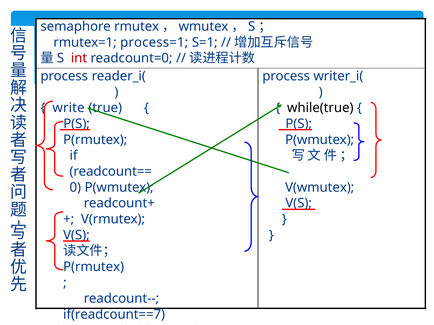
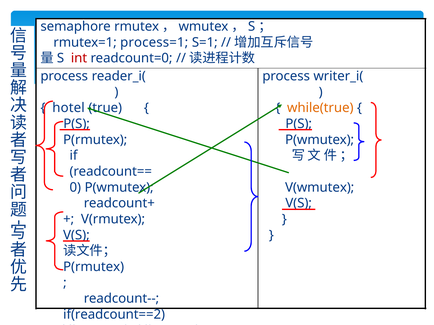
write: write -> hotel
while(true colour: black -> orange
if(readcount==7: if(readcount==7 -> if(readcount==2
